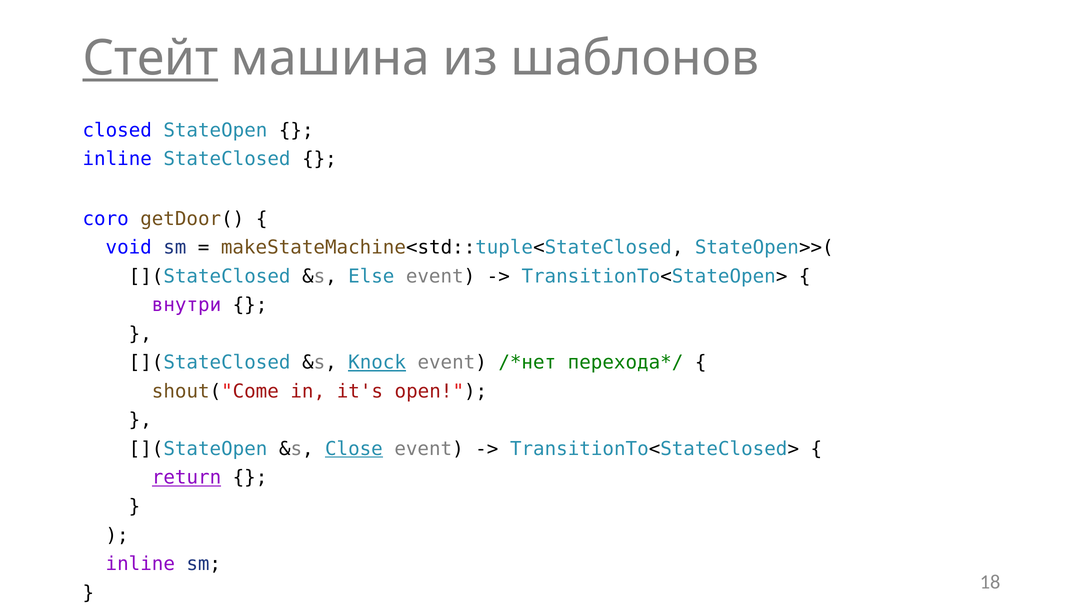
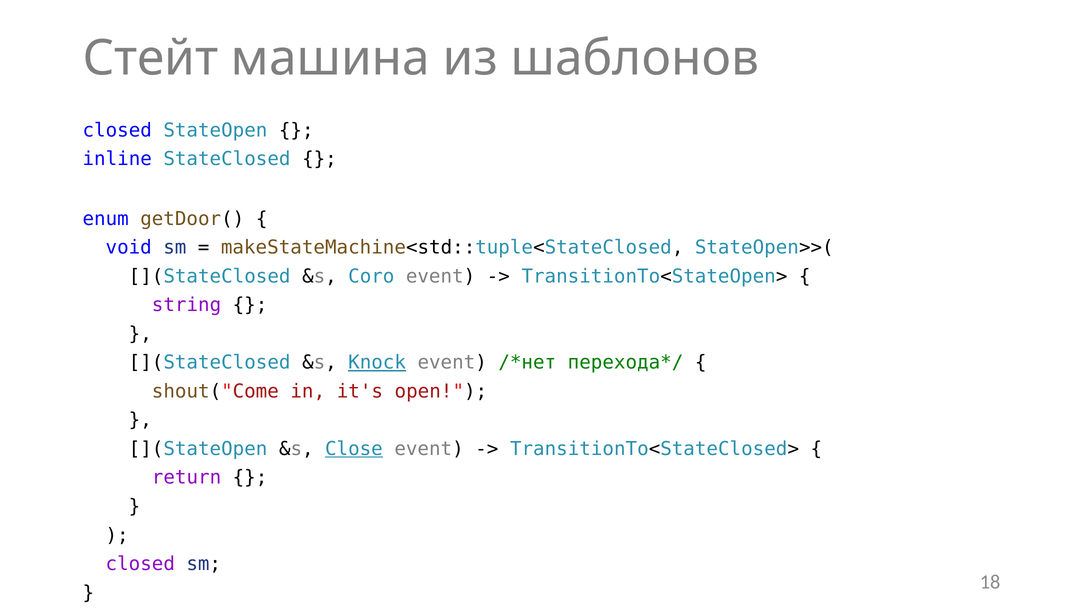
Стейт underline: present -> none
coro: coro -> enum
Else: Else -> Coro
внутри: внутри -> string
return underline: present -> none
inline at (140, 564): inline -> closed
